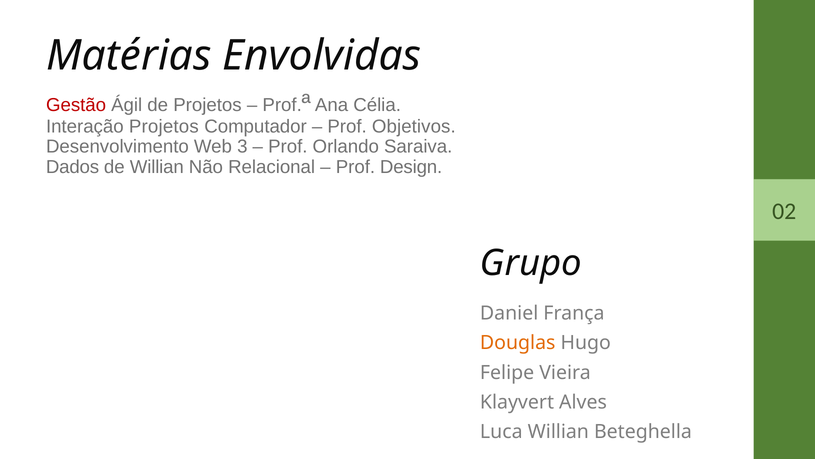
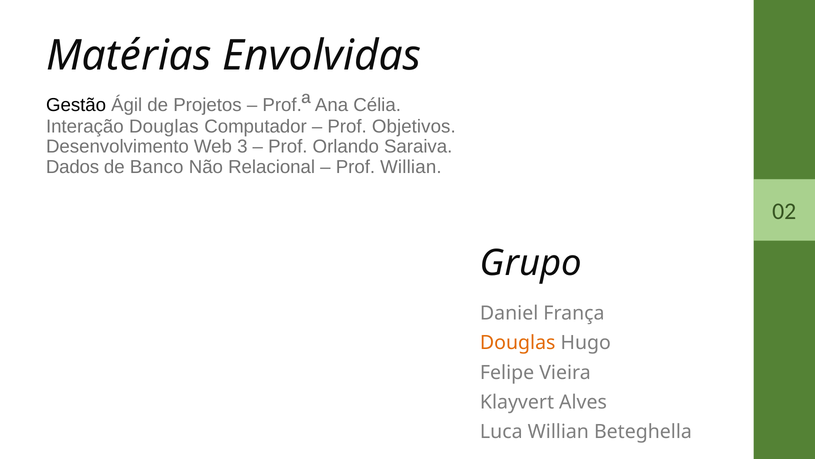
Gestão colour: red -> black
Interação Projetos: Projetos -> Douglas
de Willian: Willian -> Banco
Prof Design: Design -> Willian
